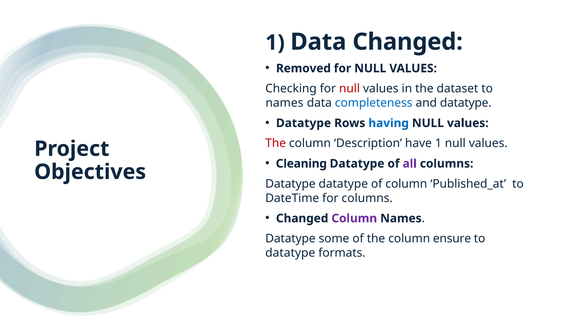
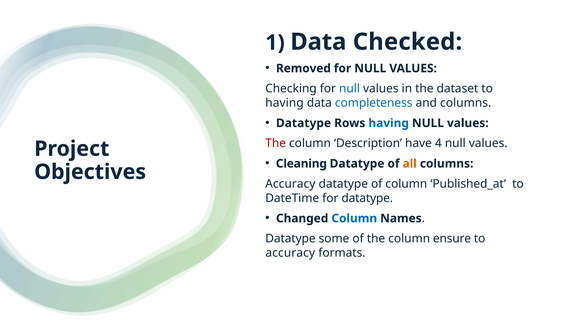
Data Changed: Changed -> Checked
null at (350, 89) colour: red -> blue
names at (284, 103): names -> having
and datatype: datatype -> columns
have 1: 1 -> 4
all colour: purple -> orange
Datatype at (290, 184): Datatype -> Accuracy
for columns: columns -> datatype
Column at (354, 218) colour: purple -> blue
datatype at (290, 253): datatype -> accuracy
